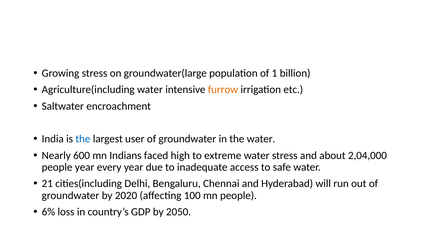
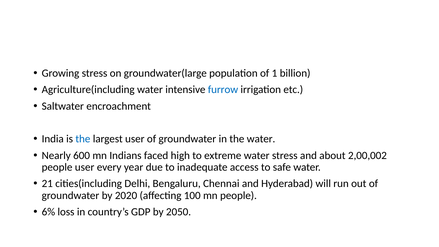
furrow colour: orange -> blue
2,04,000: 2,04,000 -> 2,00,002
people year: year -> user
